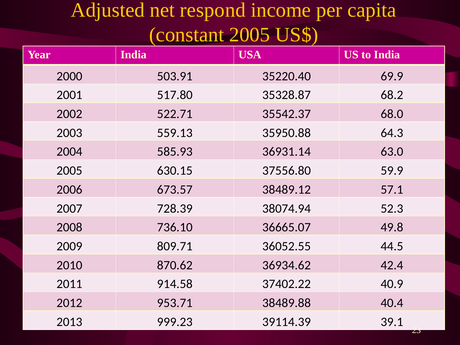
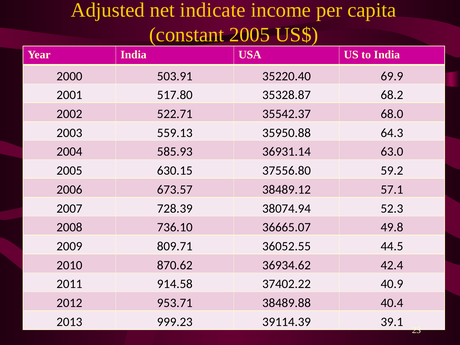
respond: respond -> indicate
59.9: 59.9 -> 59.2
